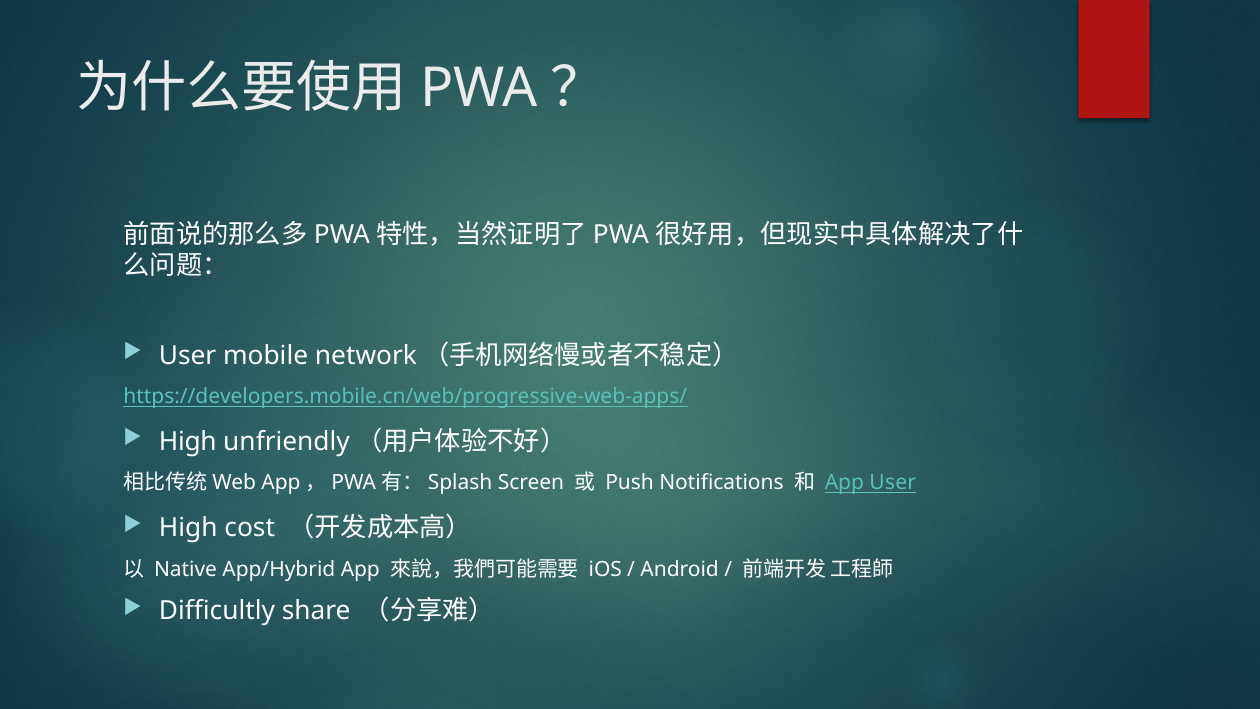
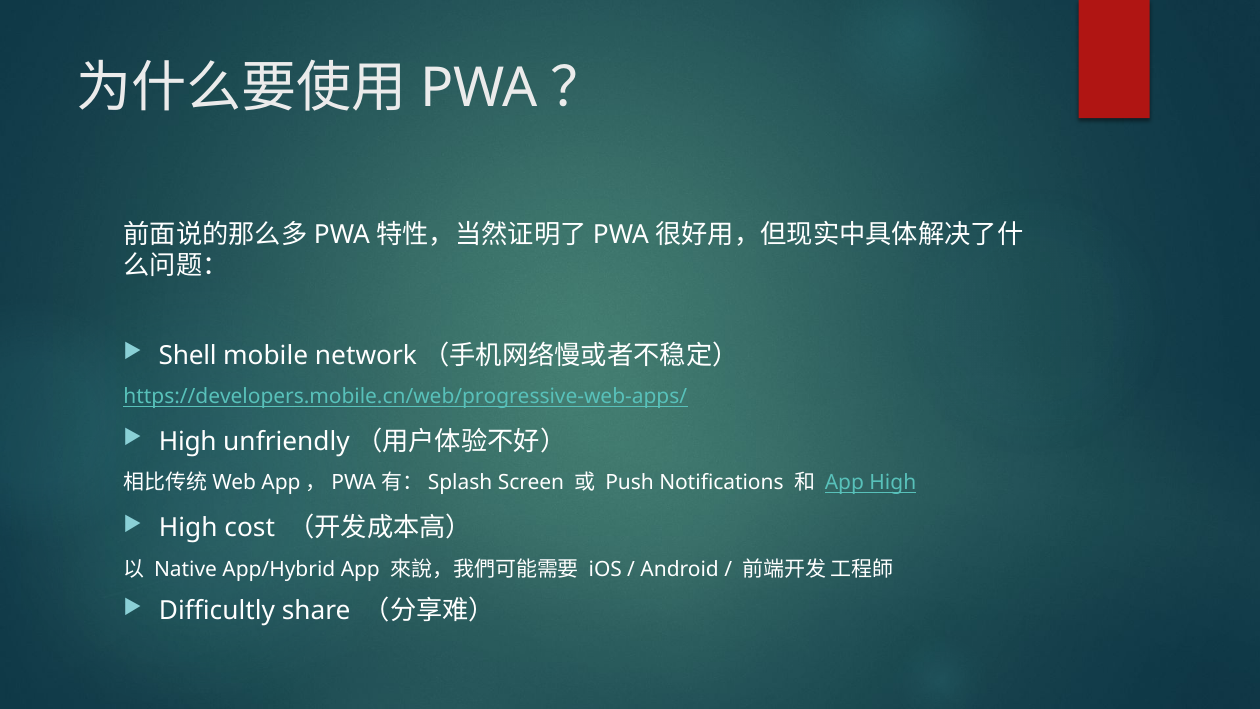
User at (188, 355): User -> Shell
App User: User -> High
